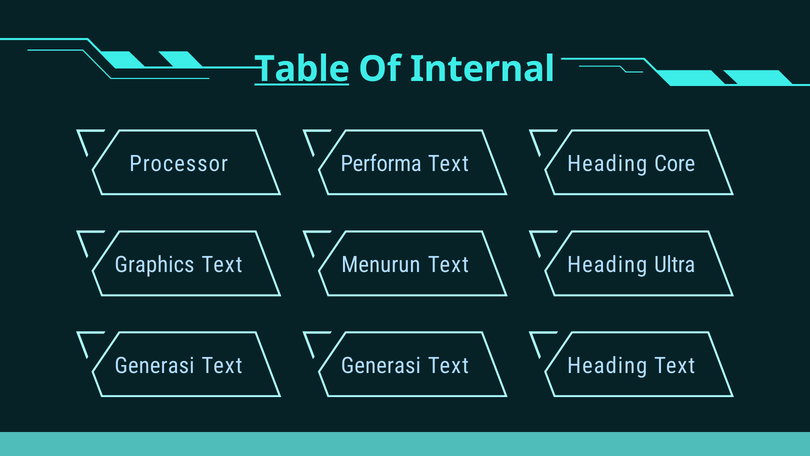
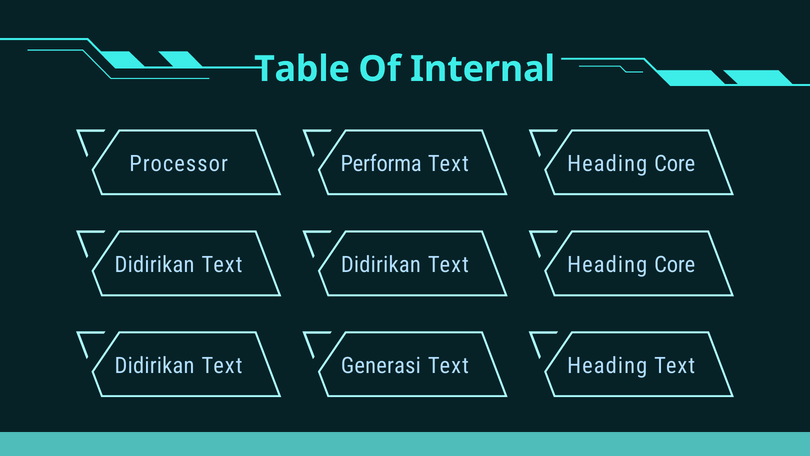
Table underline: present -> none
Graphics at (155, 265): Graphics -> Didirikan
Menurun at (381, 265): Menurun -> Didirikan
Ultra at (675, 265): Ultra -> Core
Generasi at (155, 365): Generasi -> Didirikan
